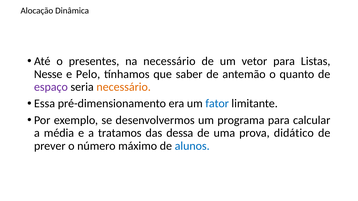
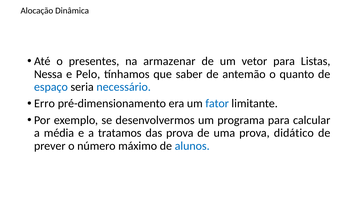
na necessário: necessário -> armazenar
Nesse: Nesse -> Nessa
espaço colour: purple -> blue
necessário at (124, 87) colour: orange -> blue
Essa: Essa -> Erro
das dessa: dessa -> prova
